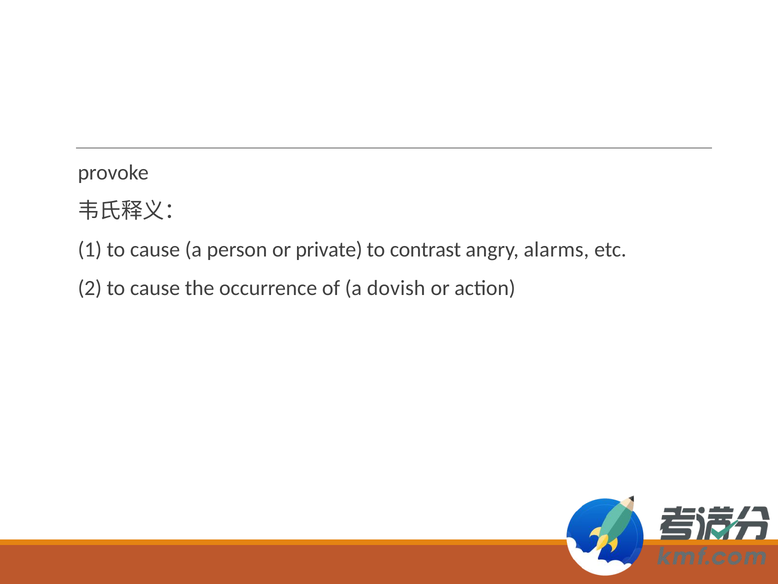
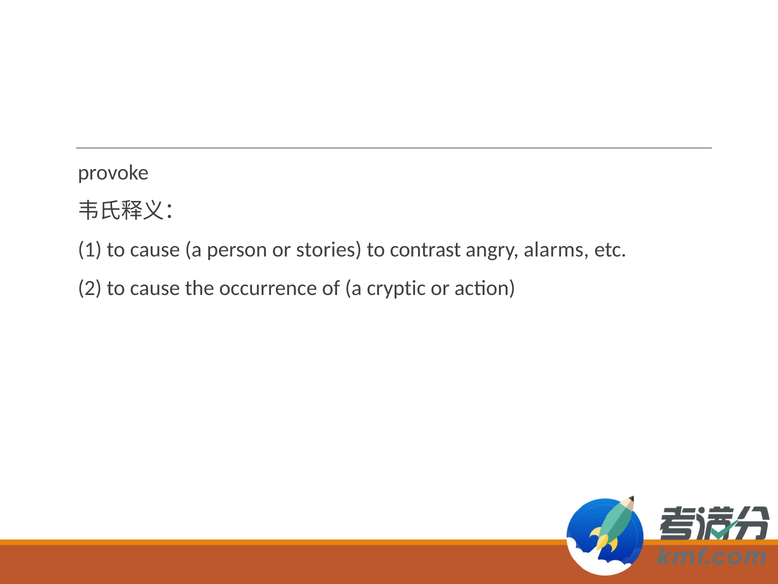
private: private -> stories
dovish: dovish -> cryptic
